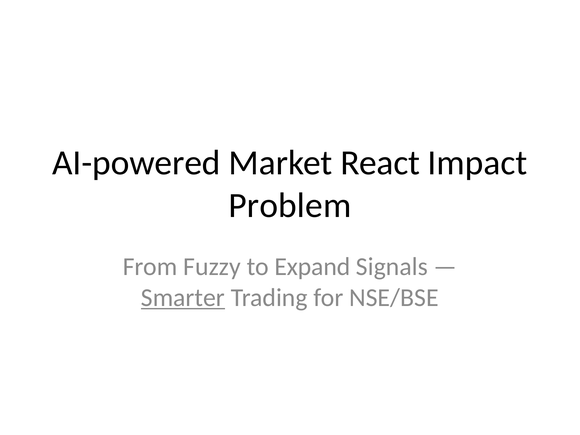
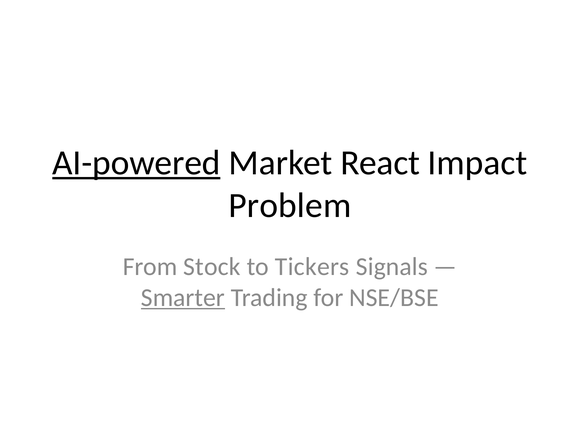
AI-powered underline: none -> present
Fuzzy: Fuzzy -> Stock
Expand: Expand -> Tickers
